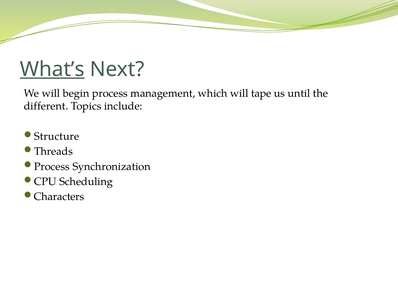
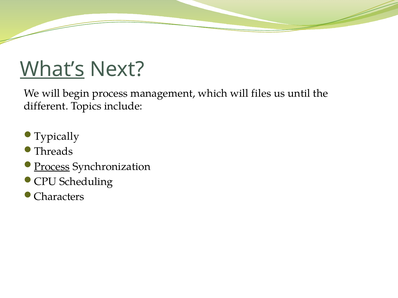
tape: tape -> files
Structure: Structure -> Typically
Process at (52, 167) underline: none -> present
